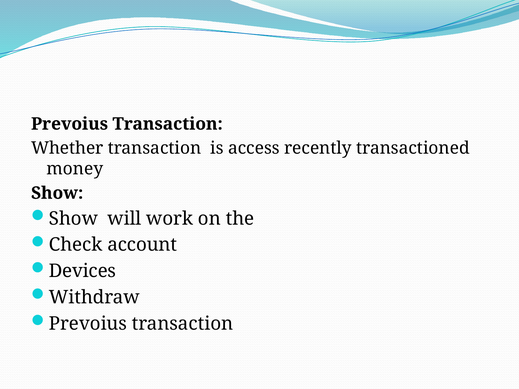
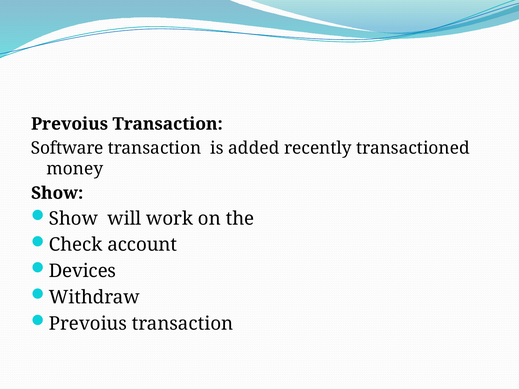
Whether: Whether -> Software
access: access -> added
